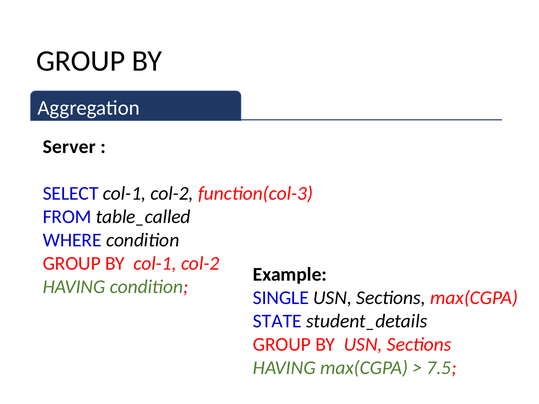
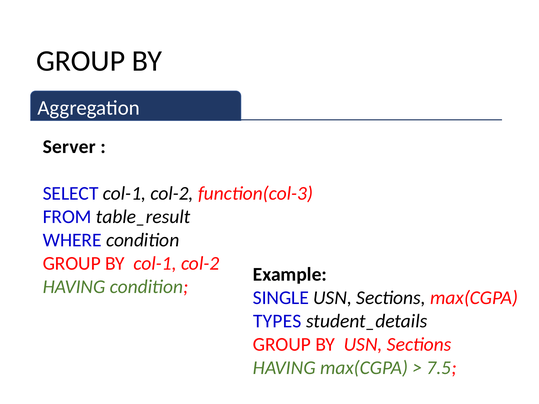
table_called: table_called -> table_result
STATE: STATE -> TYPES
